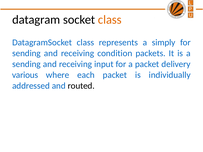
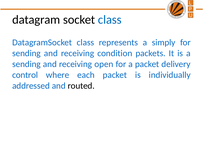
class at (110, 20) colour: orange -> blue
input: input -> open
various: various -> control
